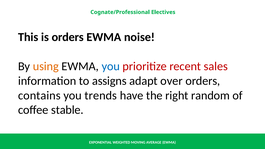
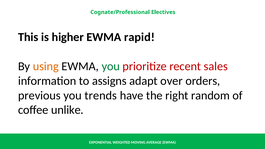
is orders: orders -> higher
noise: noise -> rapid
you at (111, 66) colour: blue -> green
contains: contains -> previous
stable: stable -> unlike
